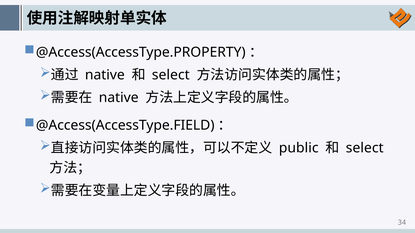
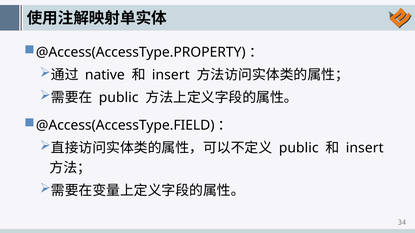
select at (171, 75): select -> insert
native at (119, 98): native -> public
select at (365, 148): select -> insert
